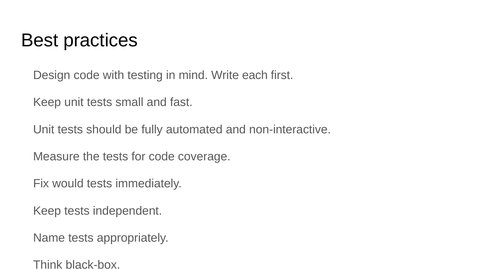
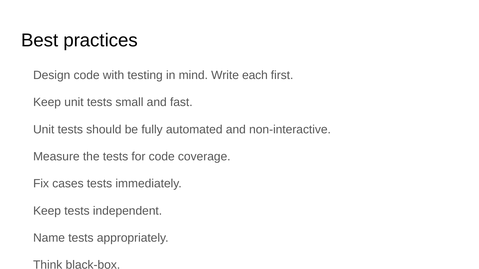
Fix would: would -> cases
